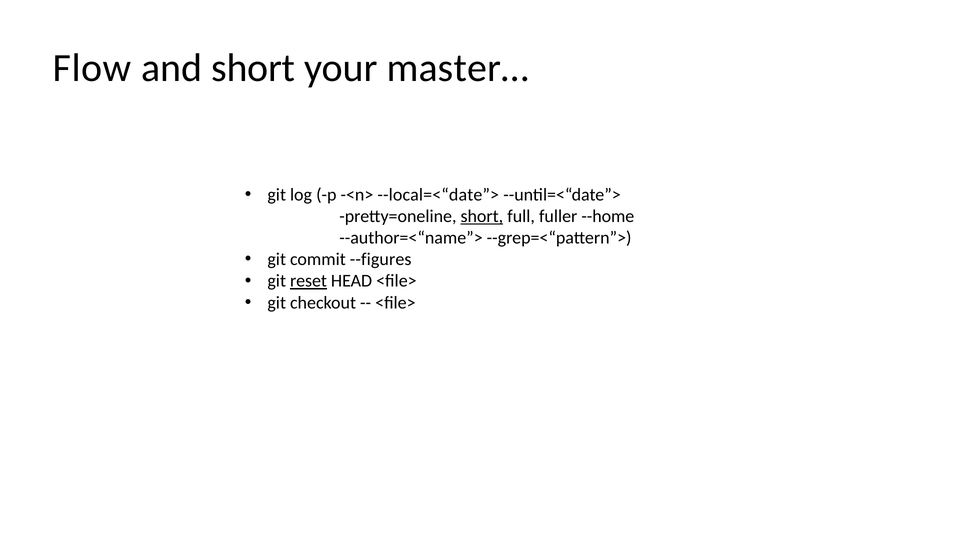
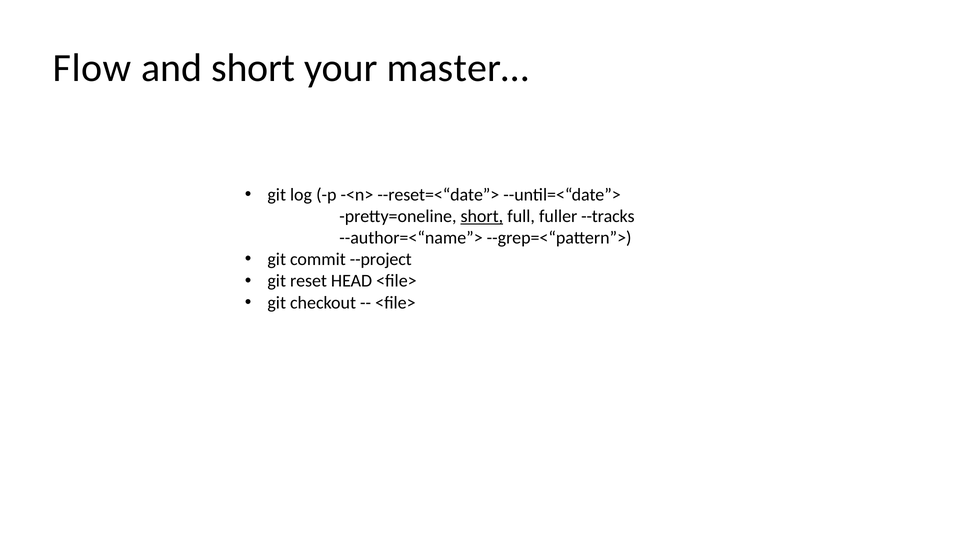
--local=<“date”>: --local=<“date”> -> --reset=<“date”>
--home: --home -> --tracks
--figures: --figures -> --project
reset underline: present -> none
